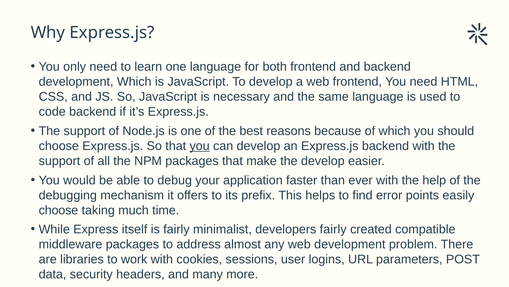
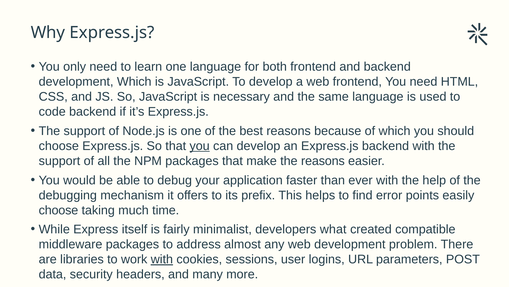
the develop: develop -> reasons
developers fairly: fairly -> what
with at (162, 259) underline: none -> present
